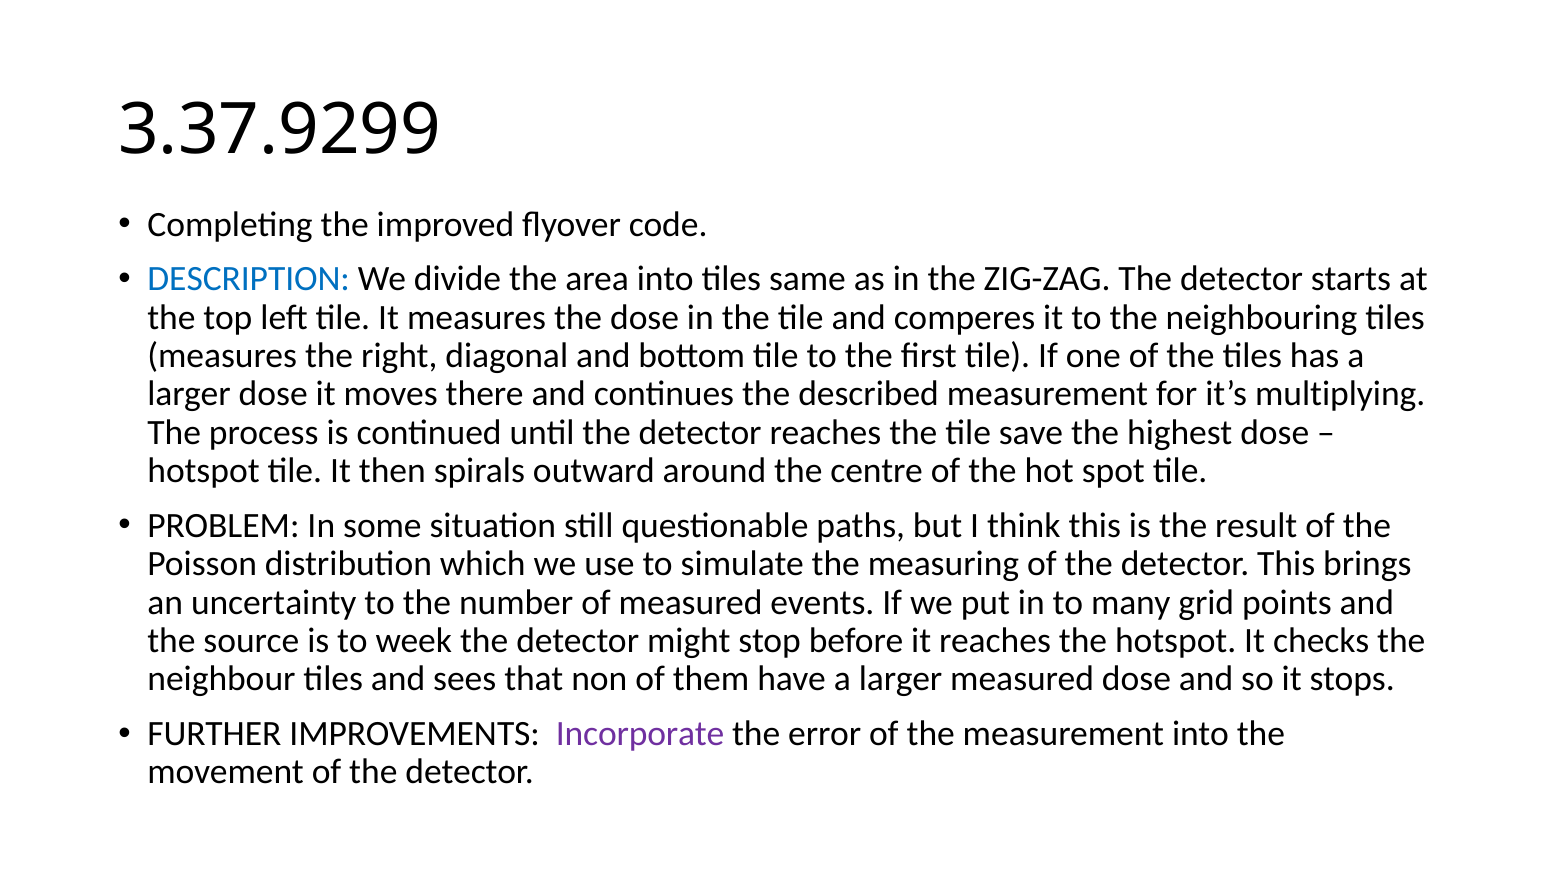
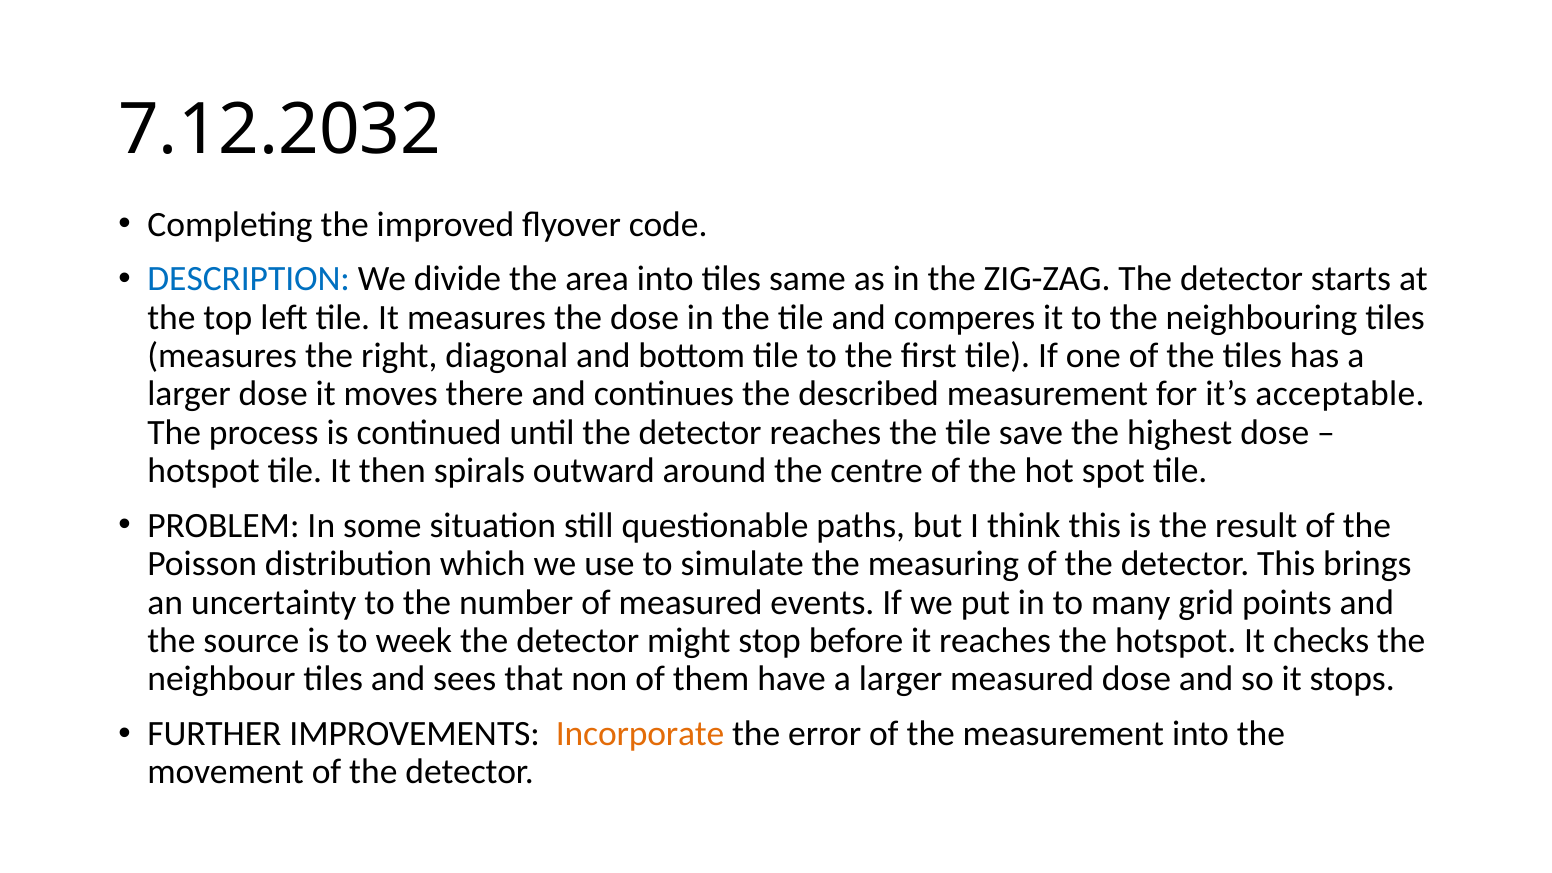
3.37.9299: 3.37.9299 -> 7.12.2032
multiplying: multiplying -> acceptable
Incorporate colour: purple -> orange
